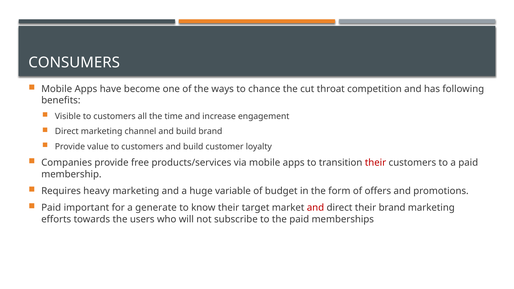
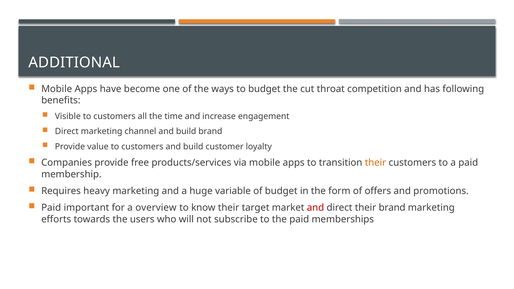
CONSUMERS: CONSUMERS -> ADDITIONAL
to chance: chance -> budget
their at (375, 163) colour: red -> orange
generate: generate -> overview
